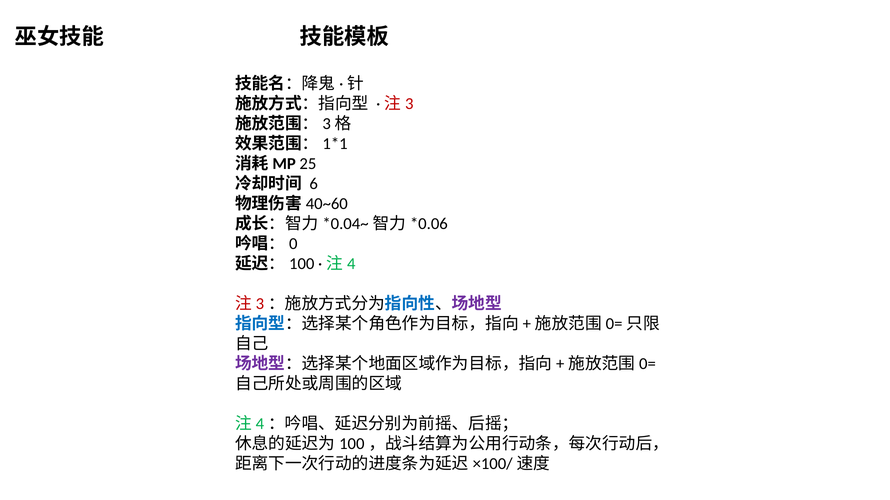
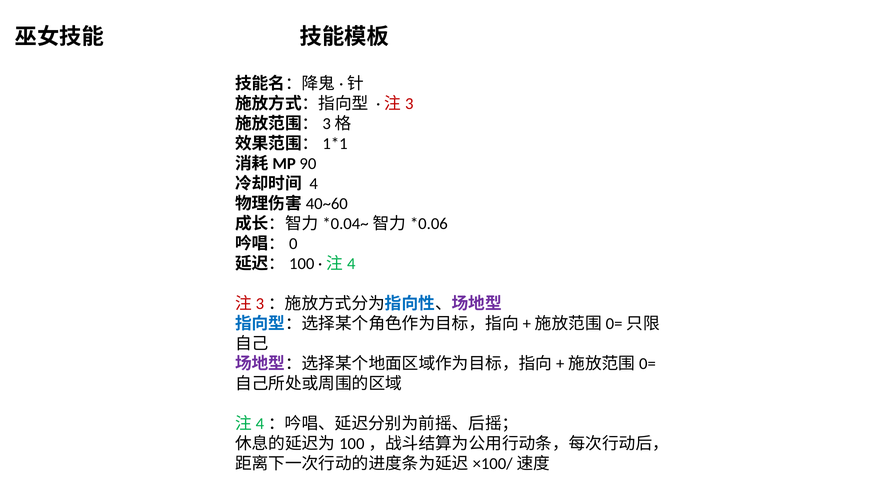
25: 25 -> 90
6: 6 -> 4
